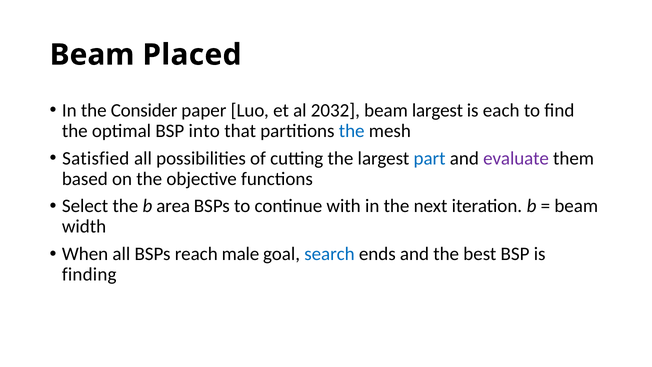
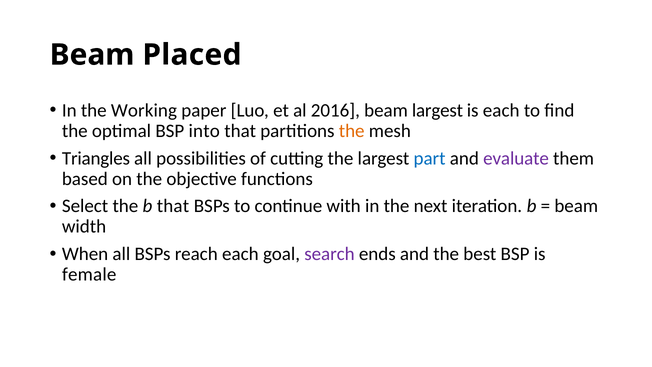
Consider: Consider -> Working
2032: 2032 -> 2016
the at (352, 131) colour: blue -> orange
Satisfied: Satisfied -> Triangles
b area: area -> that
reach male: male -> each
search colour: blue -> purple
finding: finding -> female
